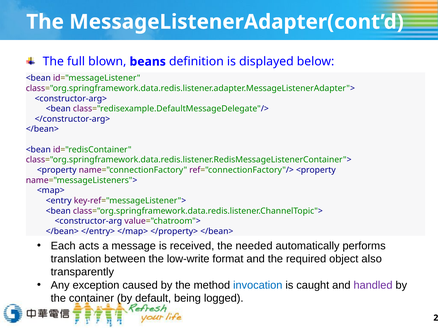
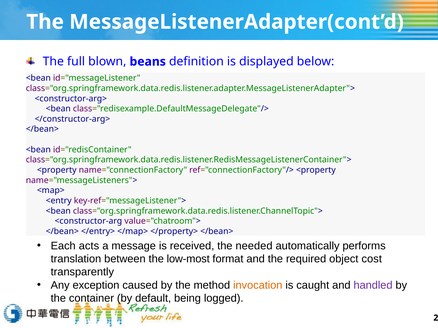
low-write: low-write -> low-most
also: also -> cost
invocation colour: blue -> orange
